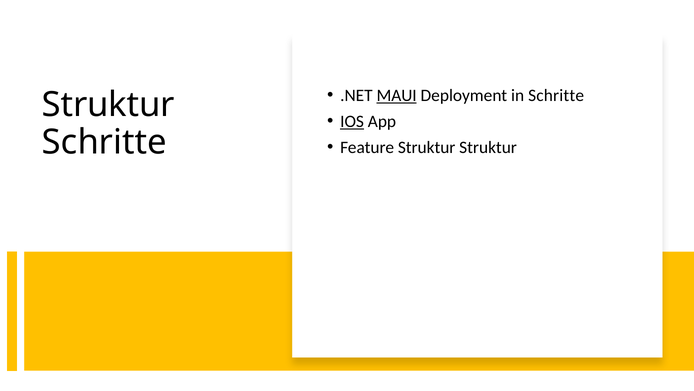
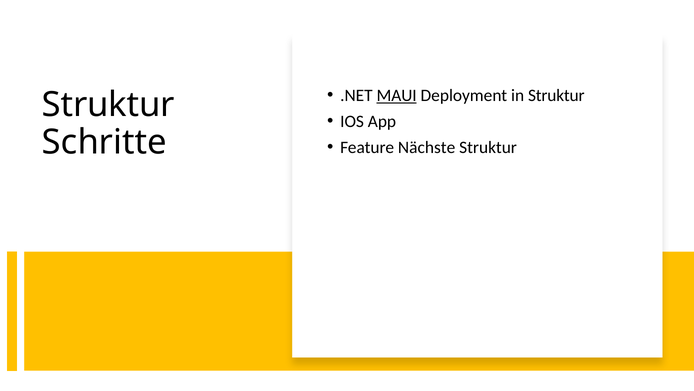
in Schritte: Schritte -> Struktur
IOS underline: present -> none
Feature Struktur: Struktur -> Nächste
